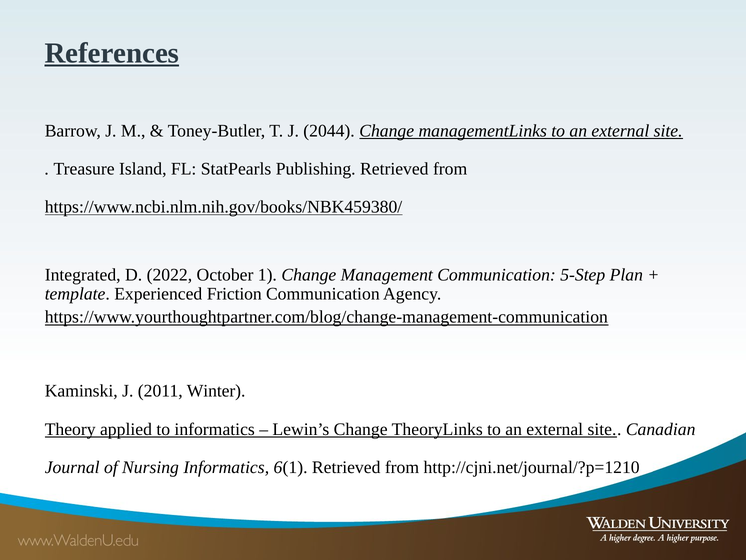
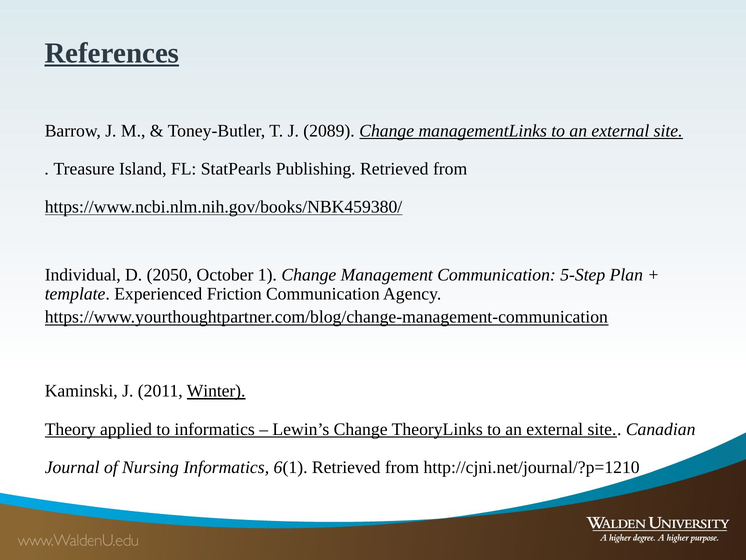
2044: 2044 -> 2089
Integrated: Integrated -> Individual
2022: 2022 -> 2050
Winter underline: none -> present
